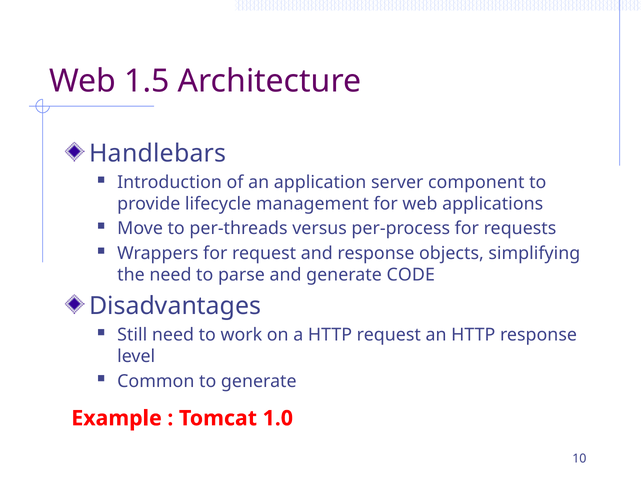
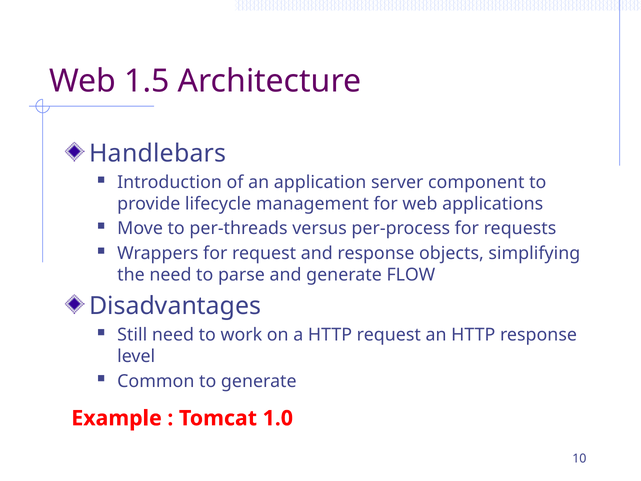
CODE: CODE -> FLOW
